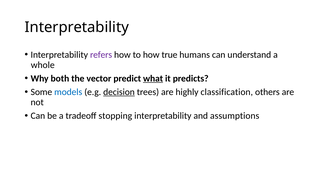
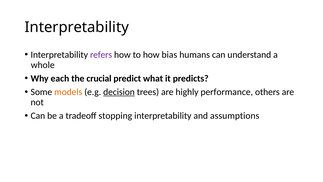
true: true -> bias
both: both -> each
vector: vector -> crucial
what underline: present -> none
models colour: blue -> orange
classification: classification -> performance
